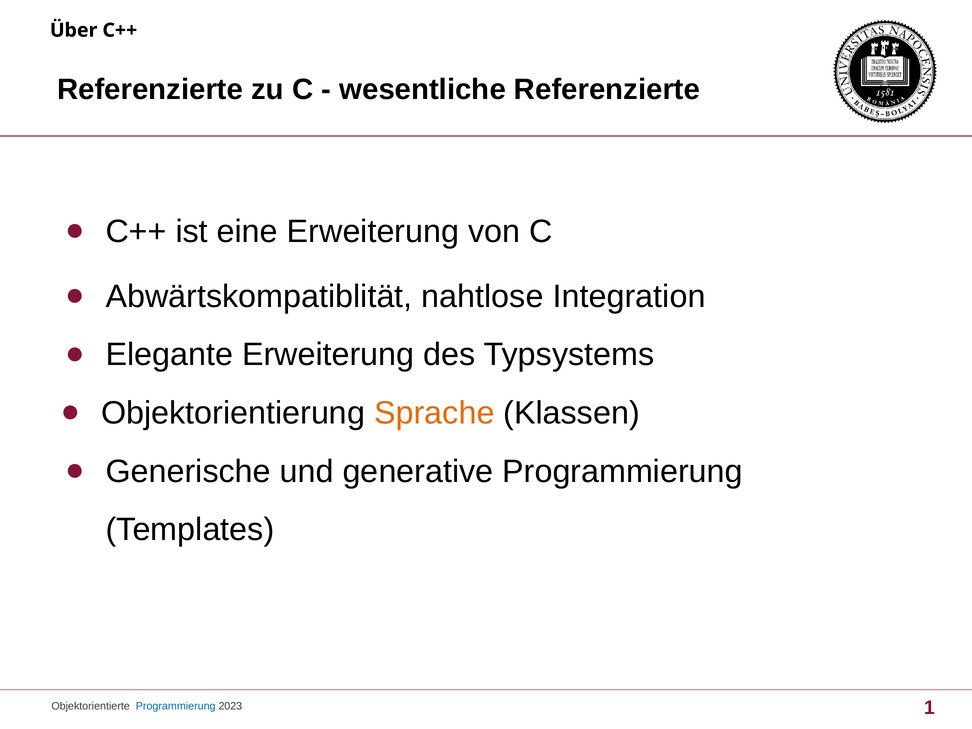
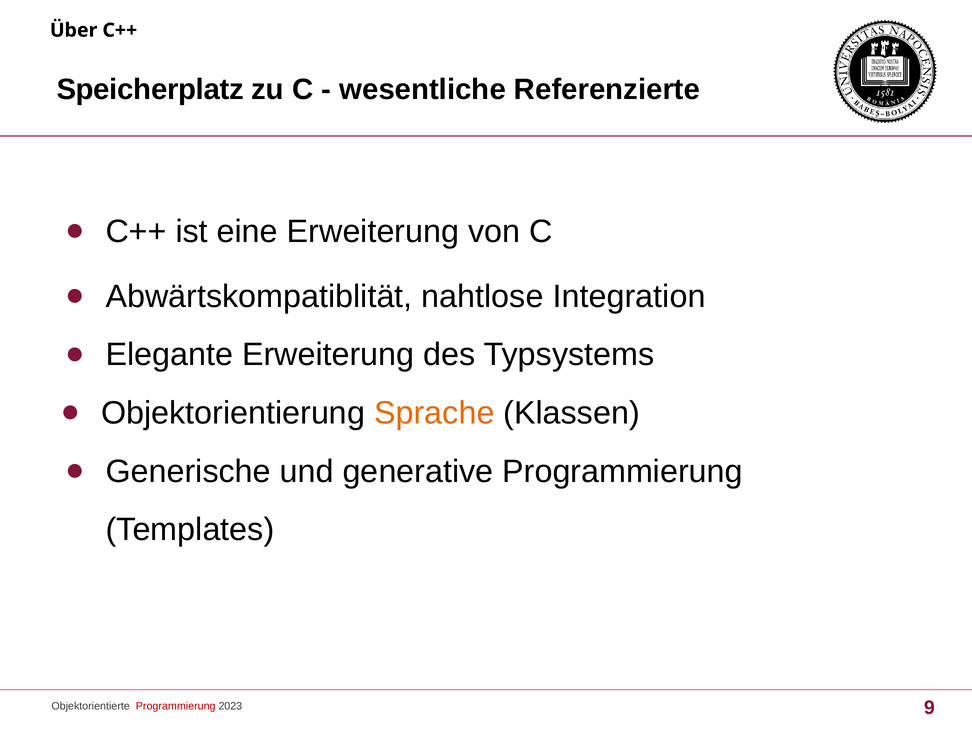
Referenzierte at (150, 90): Referenzierte -> Speicherplatz
Programmierung at (176, 706) colour: blue -> red
1: 1 -> 9
